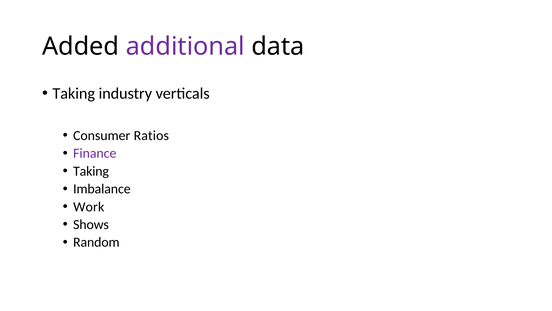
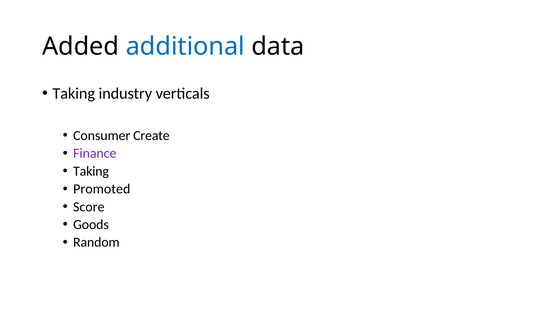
additional colour: purple -> blue
Ratios: Ratios -> Create
Imbalance: Imbalance -> Promoted
Work: Work -> Score
Shows: Shows -> Goods
